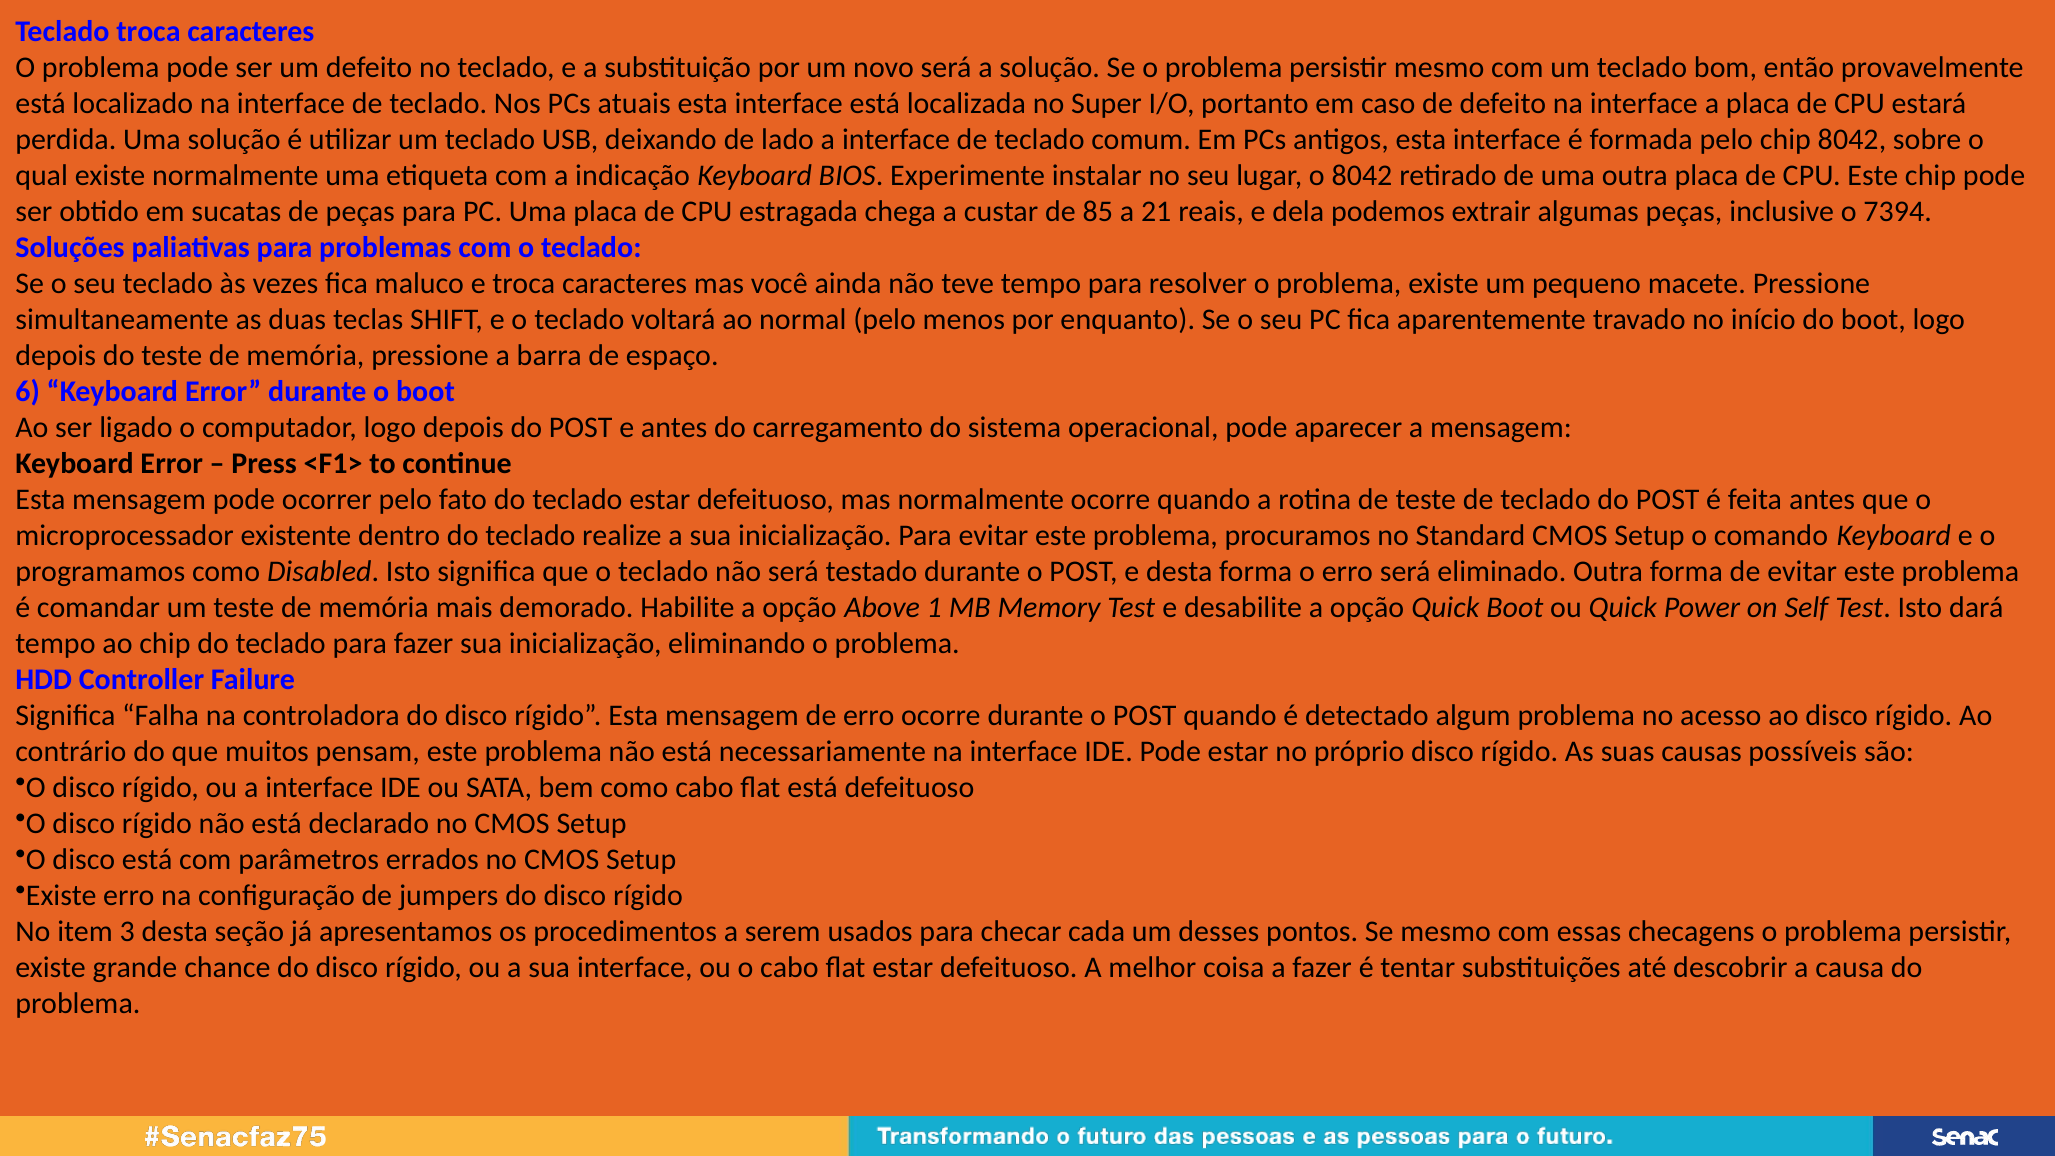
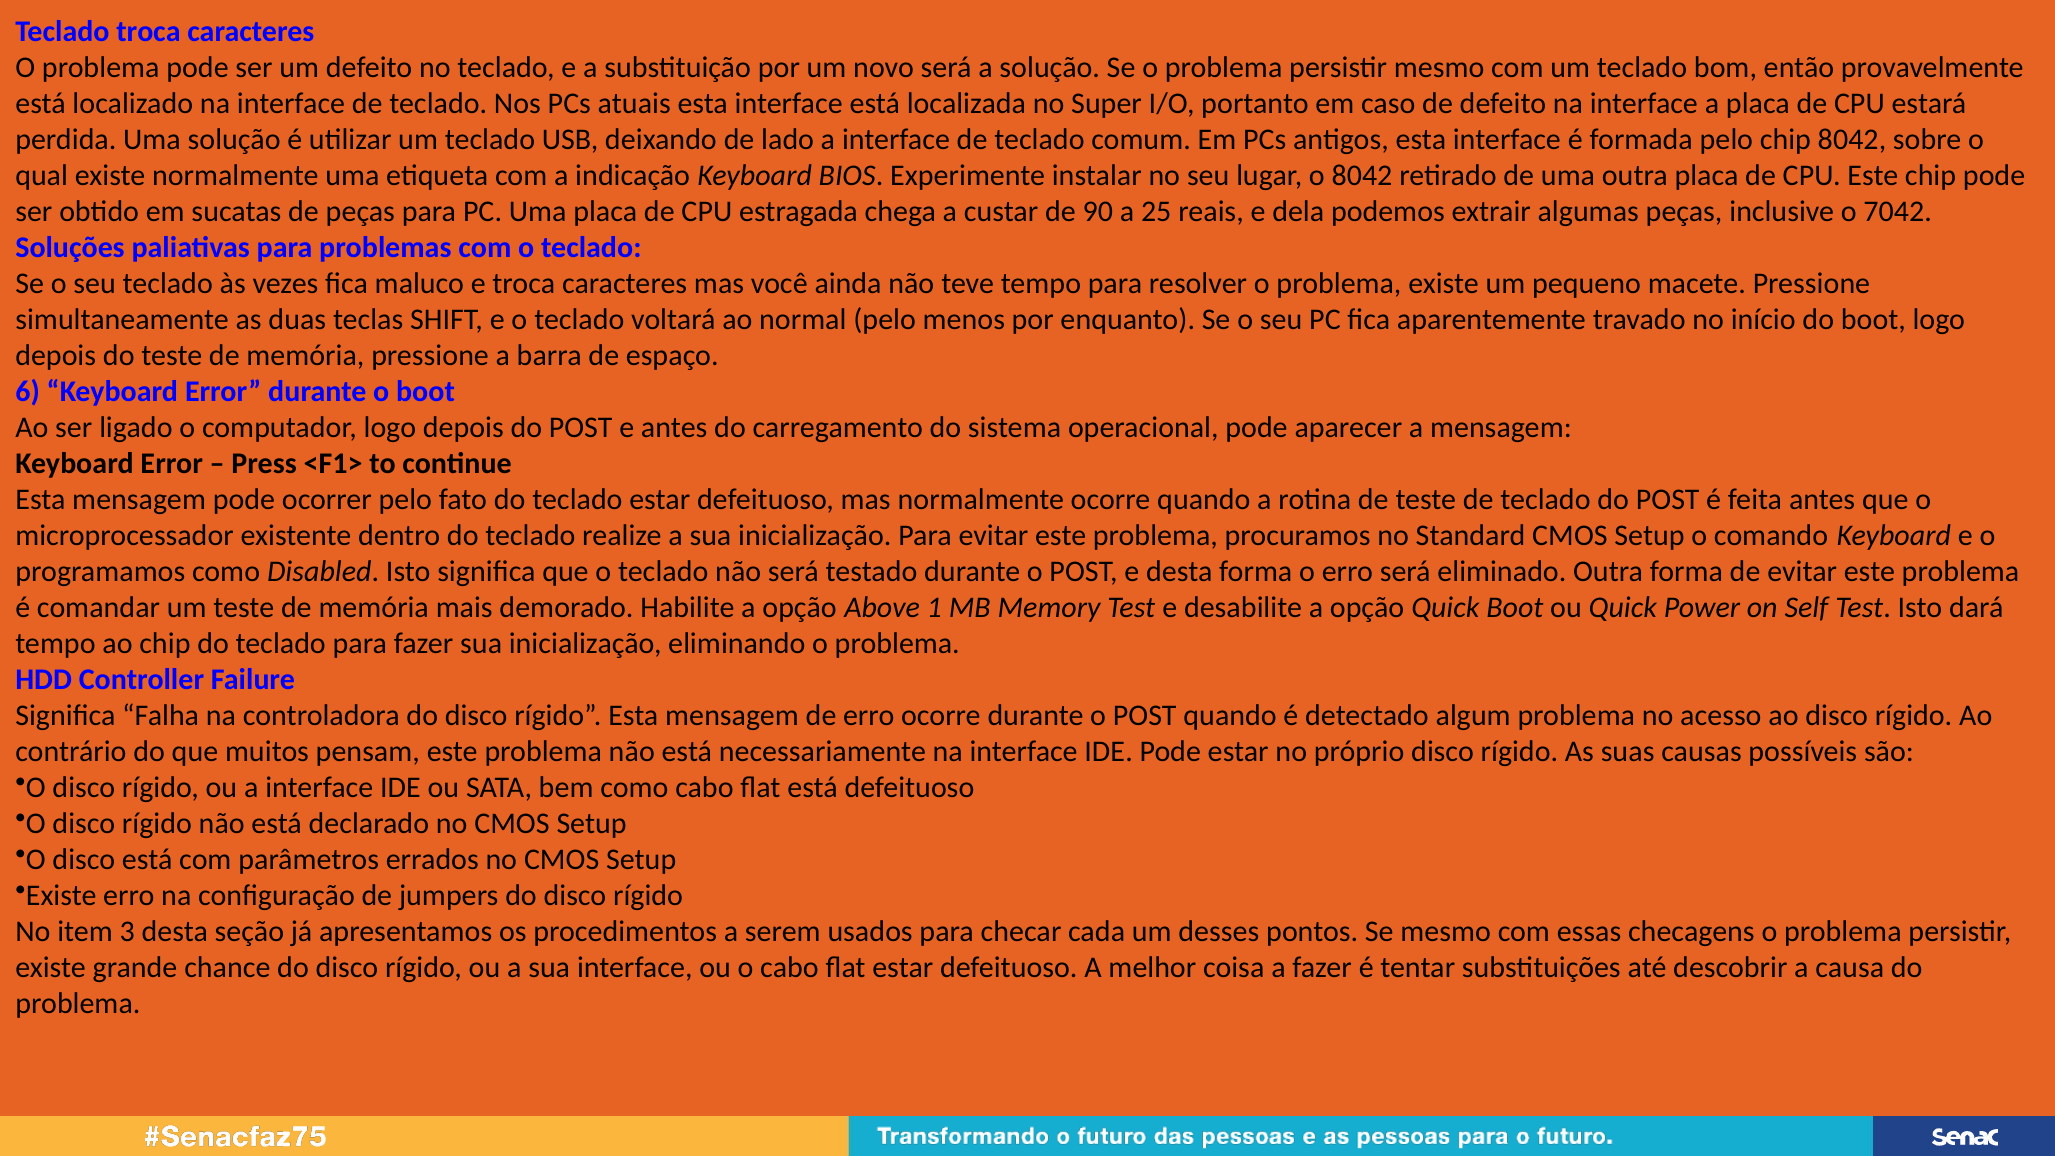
85: 85 -> 90
21: 21 -> 25
7394: 7394 -> 7042
